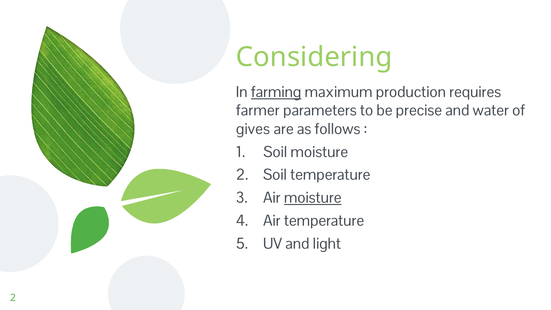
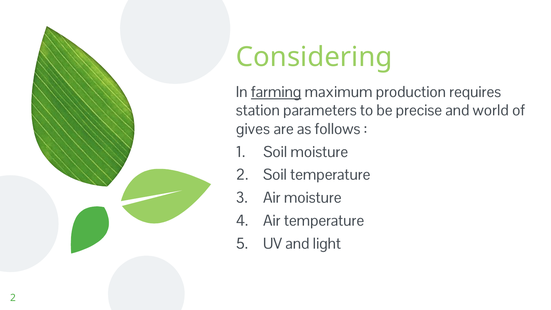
farmer: farmer -> station
water: water -> world
moisture at (313, 198) underline: present -> none
